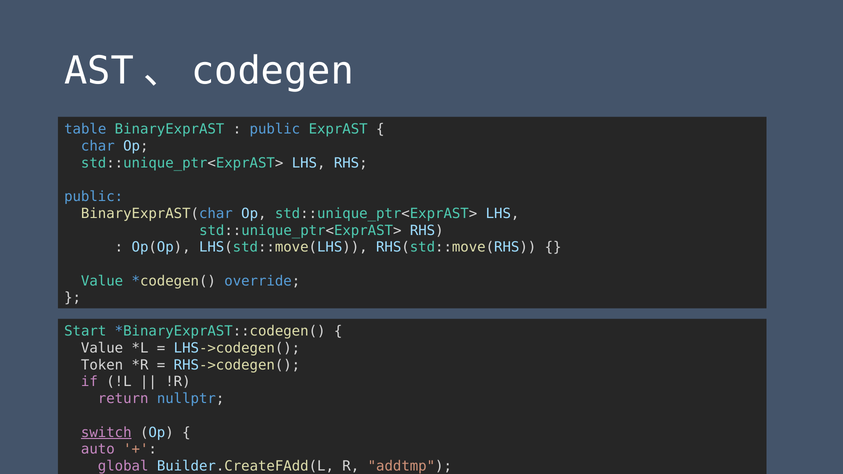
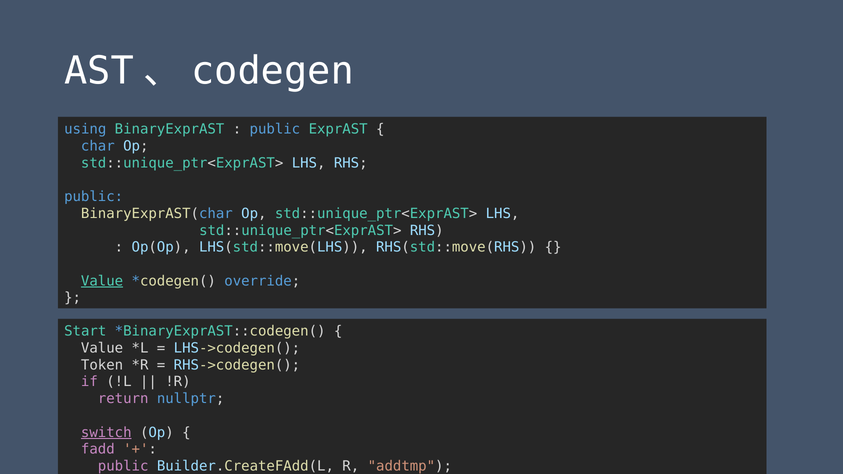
table: table -> using
Value at (102, 281) underline: none -> present
auto: auto -> fadd
global at (123, 466): global -> public
